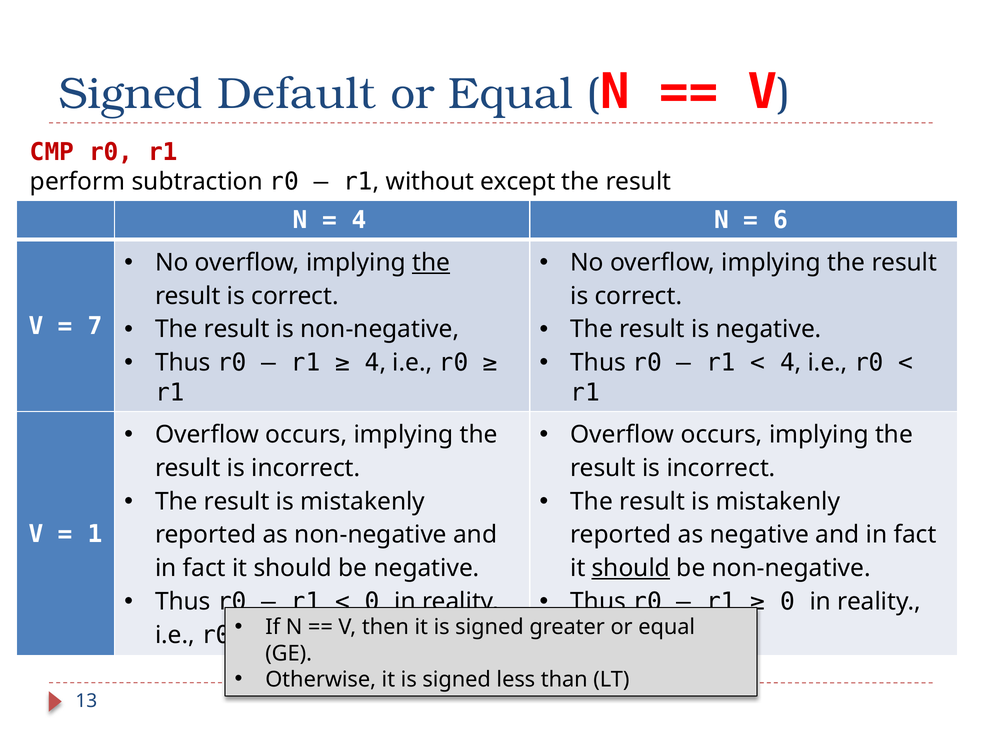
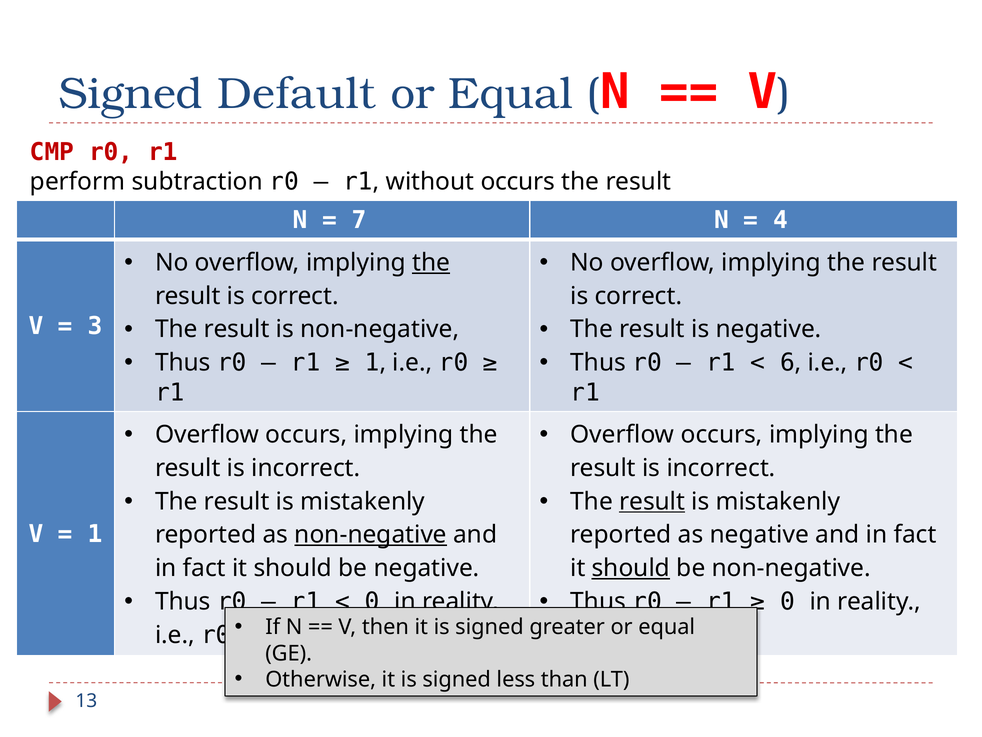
without except: except -> occurs
4 at (359, 220): 4 -> 7
6: 6 -> 4
7: 7 -> 3
4 at (372, 363): 4 -> 1
4 at (787, 363): 4 -> 6
result at (652, 501) underline: none -> present
non-negative at (371, 535) underline: none -> present
